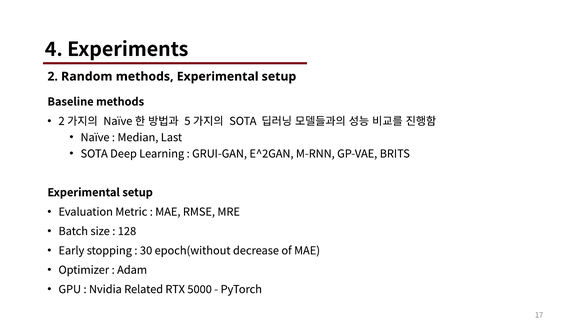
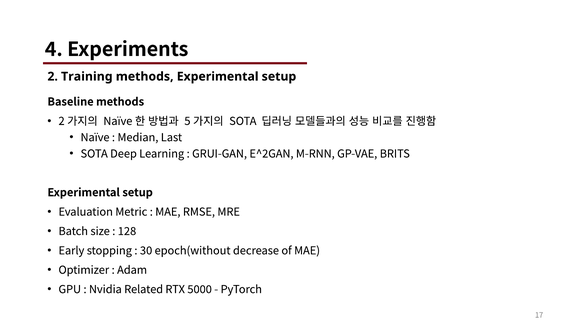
Random: Random -> Training
